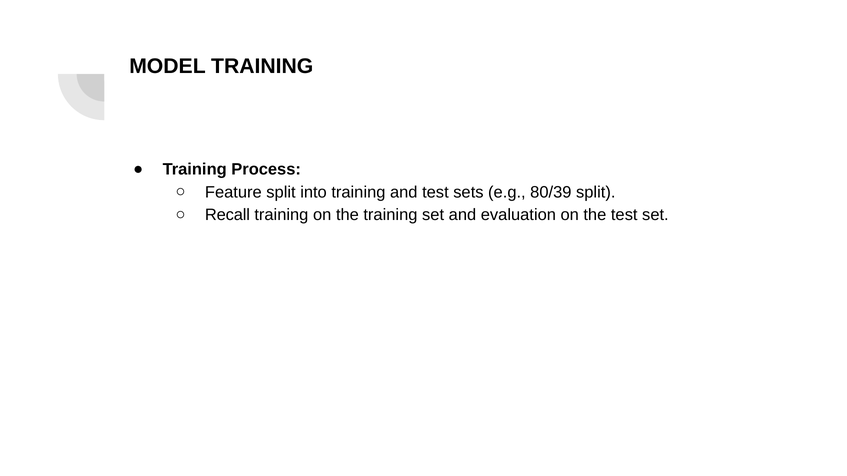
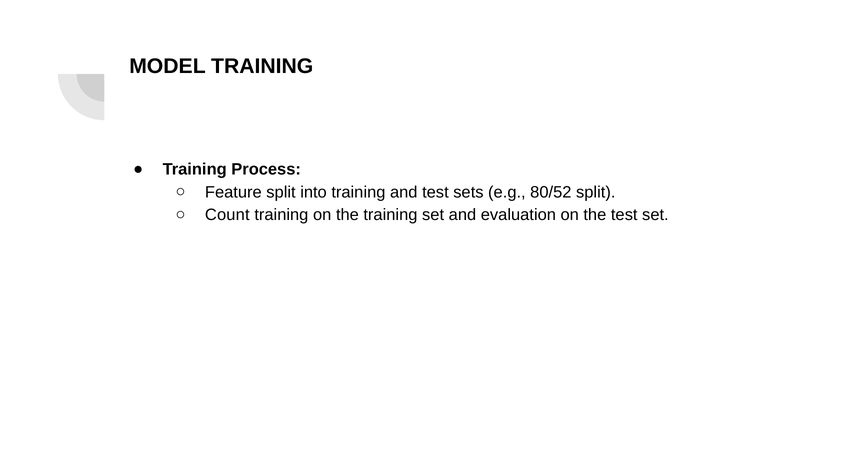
80/39: 80/39 -> 80/52
Recall: Recall -> Count
